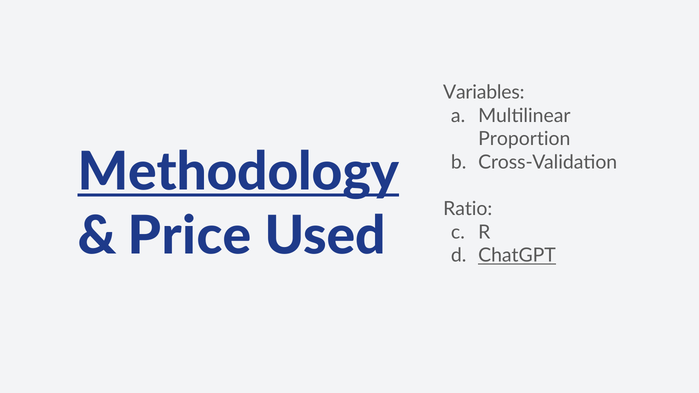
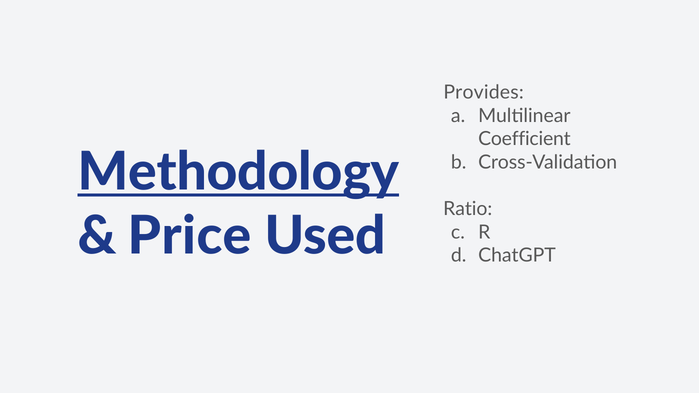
Variables: Variables -> Provides
Proportion: Proportion -> Coefficient
ChatGPT underline: present -> none
